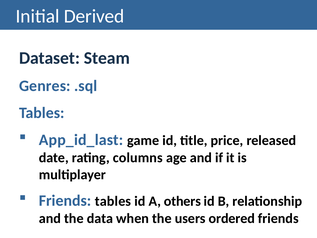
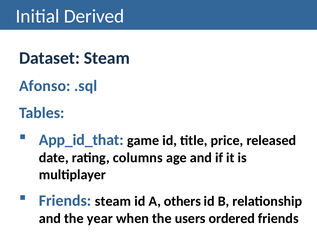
Genres: Genres -> Afonso
App_id_last: App_id_last -> App_id_that
Friends tables: tables -> steam
data: data -> year
